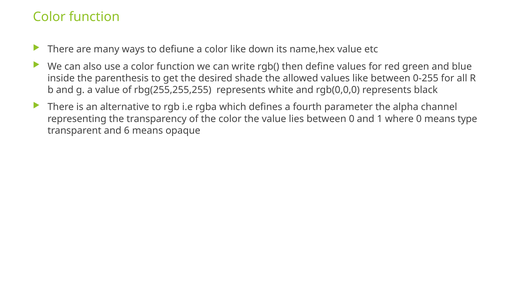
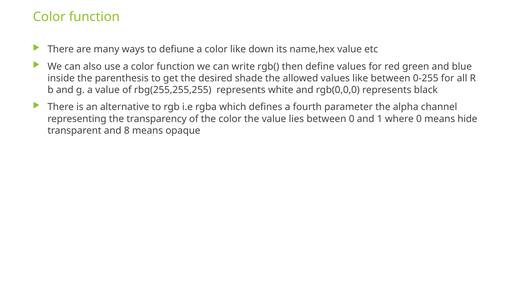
type: type -> hide
6: 6 -> 8
